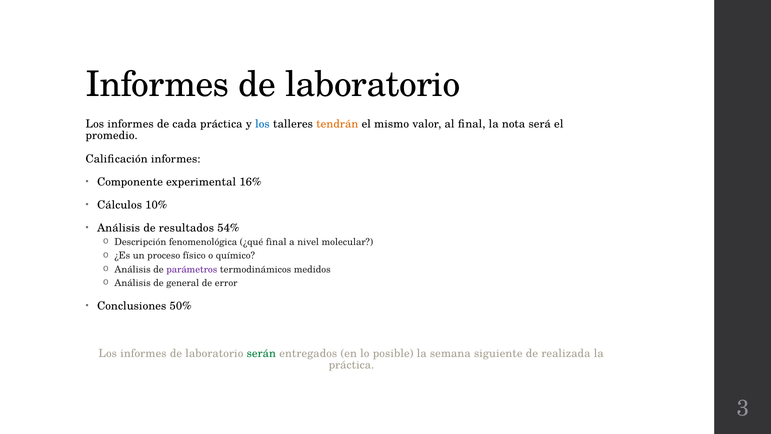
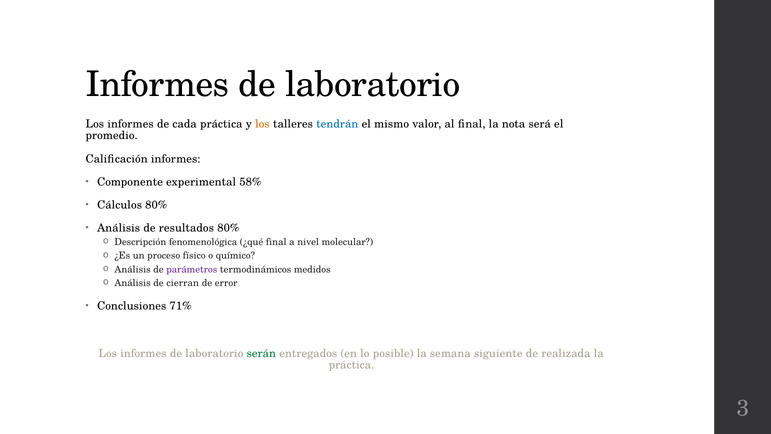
los at (262, 124) colour: blue -> orange
tendrán colour: orange -> blue
16%: 16% -> 58%
Cálculos 10%: 10% -> 80%
resultados 54%: 54% -> 80%
general: general -> cierran
50%: 50% -> 71%
